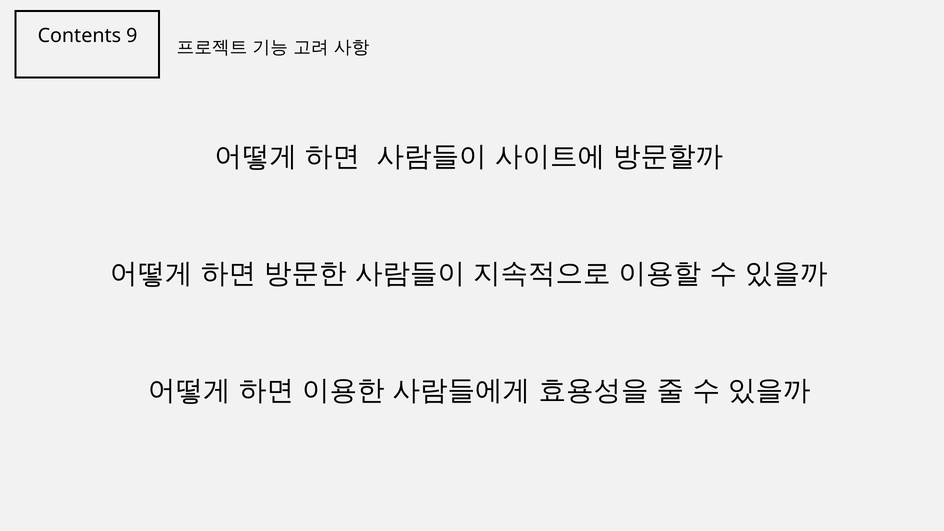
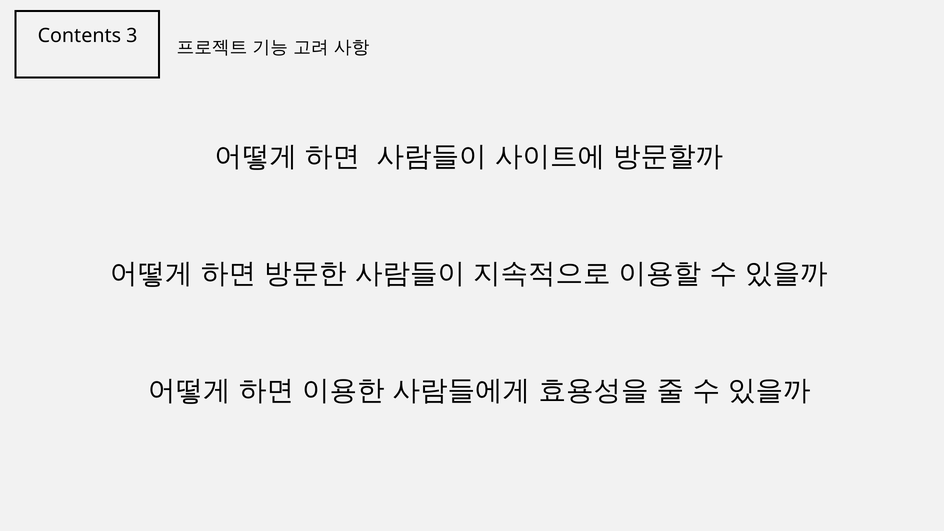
9: 9 -> 3
